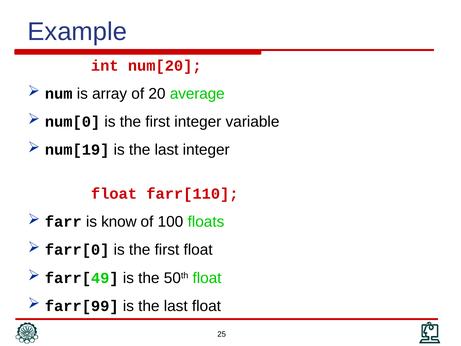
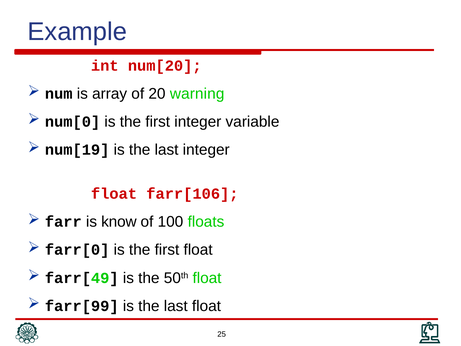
average: average -> warning
farr[110: farr[110 -> farr[106
